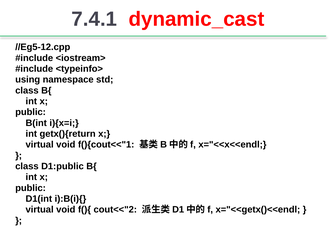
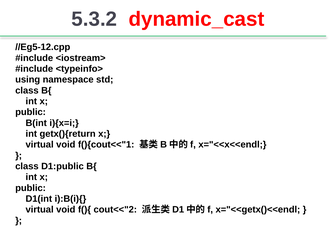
7.4.1: 7.4.1 -> 5.3.2
